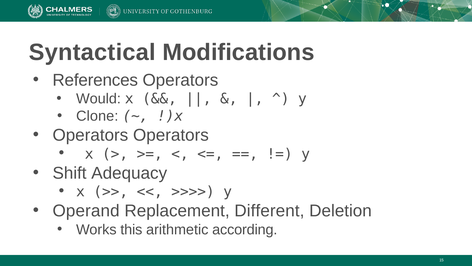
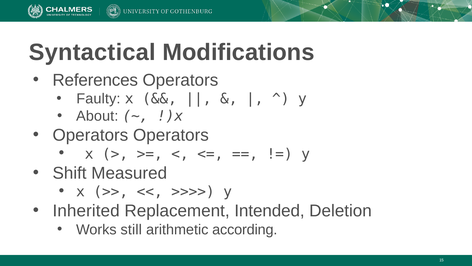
Would: Would -> Faulty
Clone: Clone -> About
Adequacy: Adequacy -> Measured
Operand: Operand -> Inherited
Different: Different -> Intended
this: this -> still
